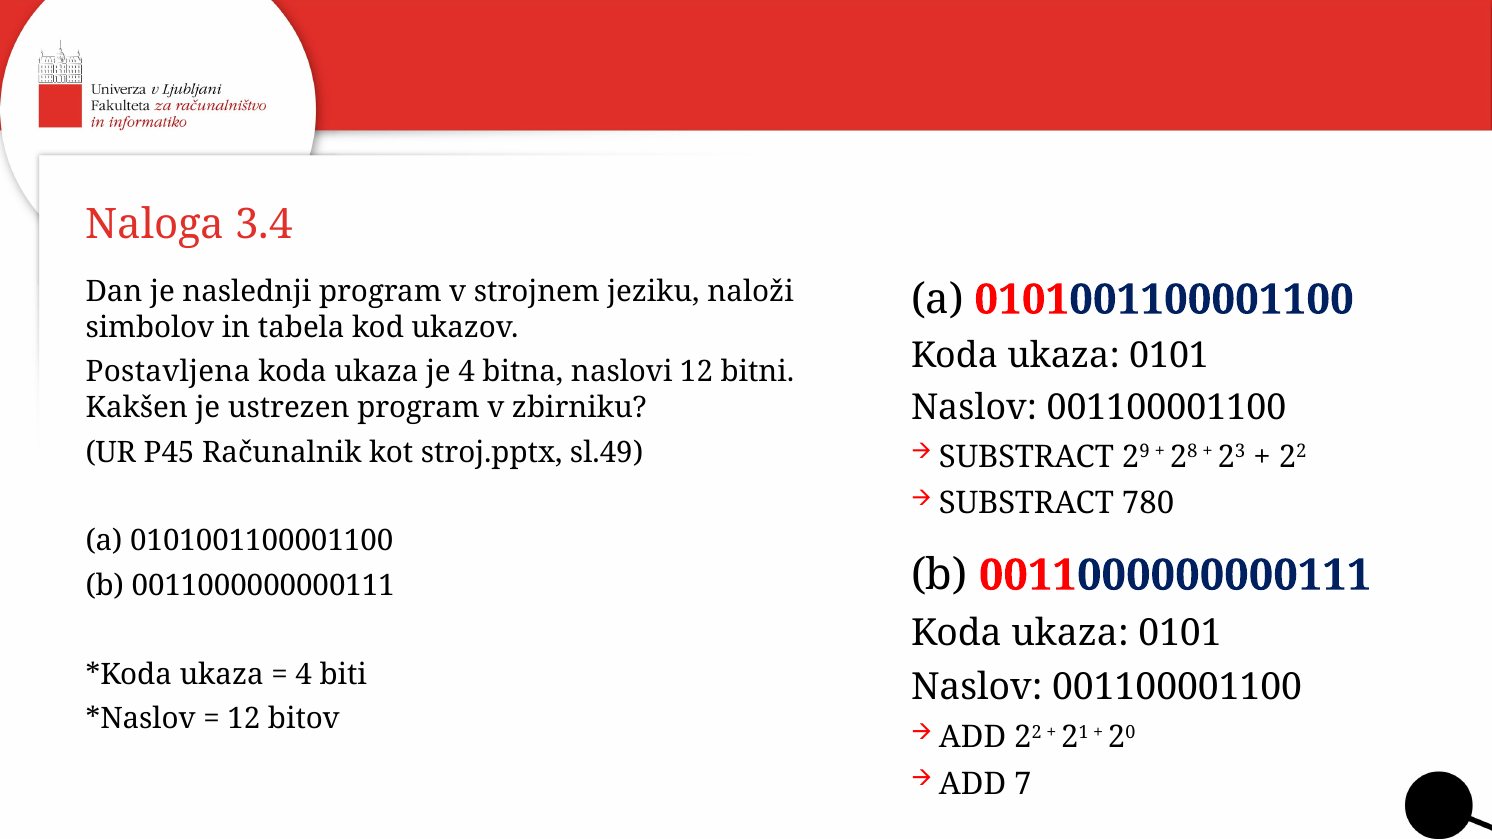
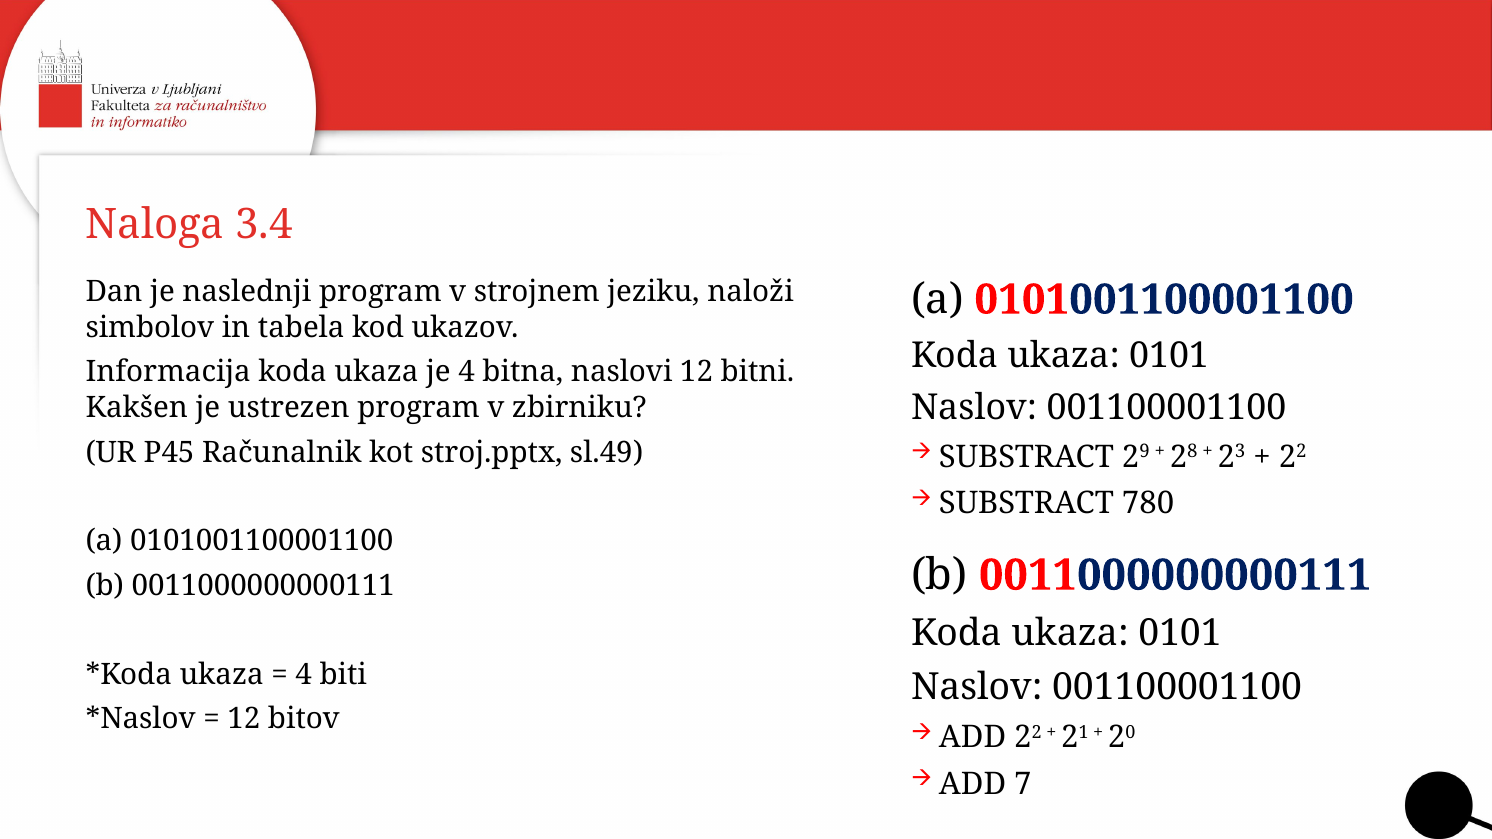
Postavljena: Postavljena -> Informacija
